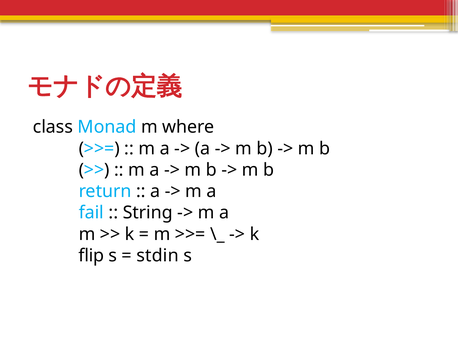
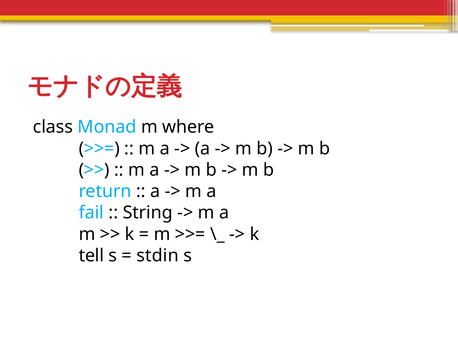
flip: flip -> tell
